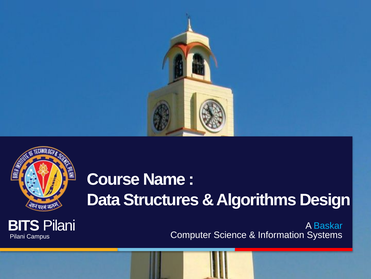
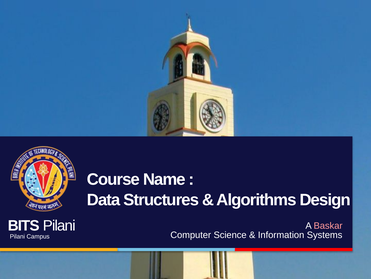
Baskar colour: light blue -> pink
